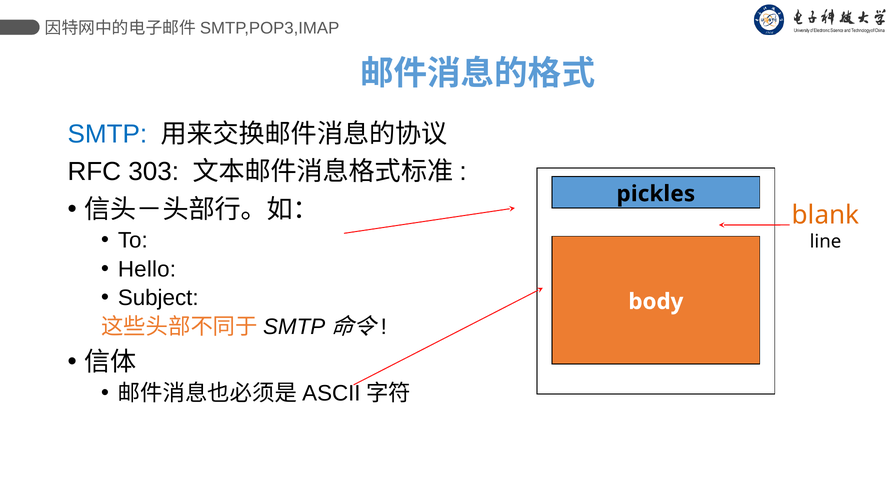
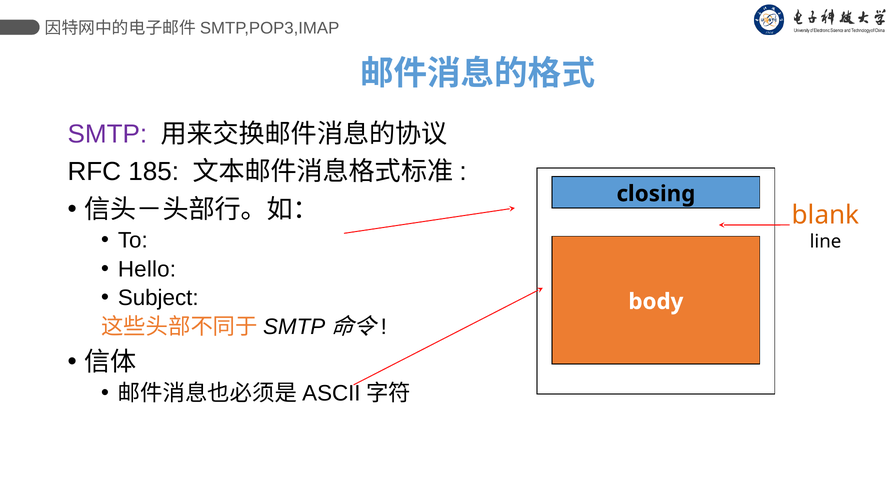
SMTP colour: blue -> purple
303: 303 -> 185
pickles: pickles -> closing
